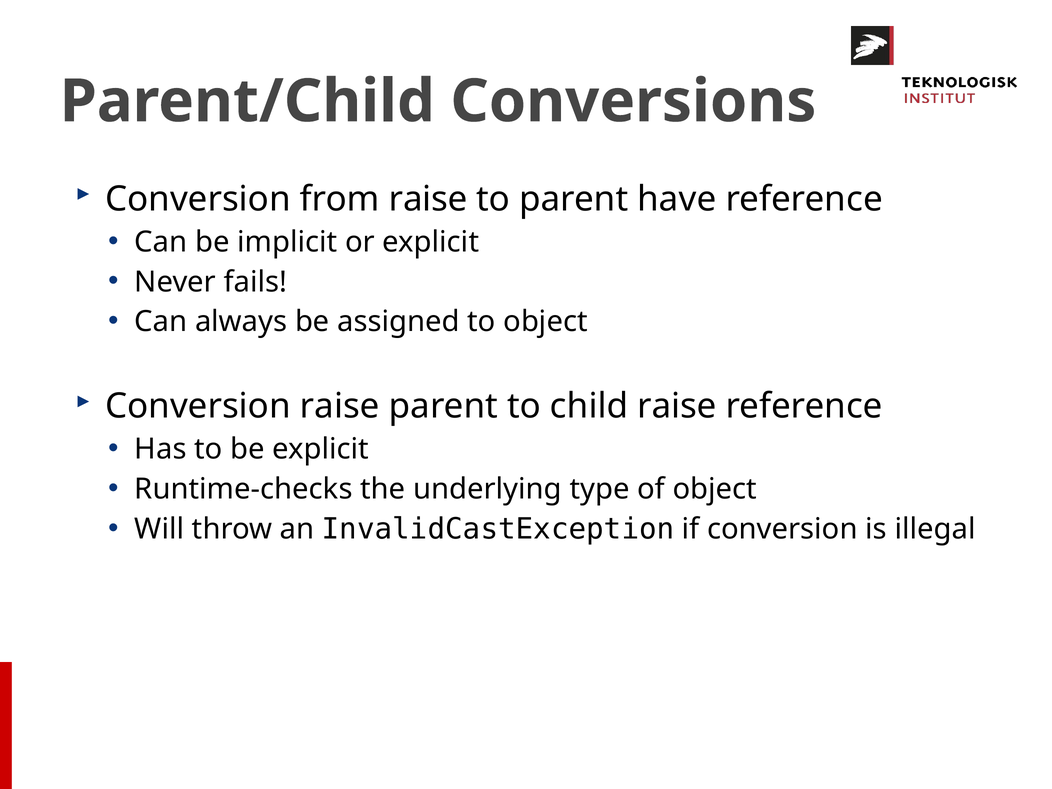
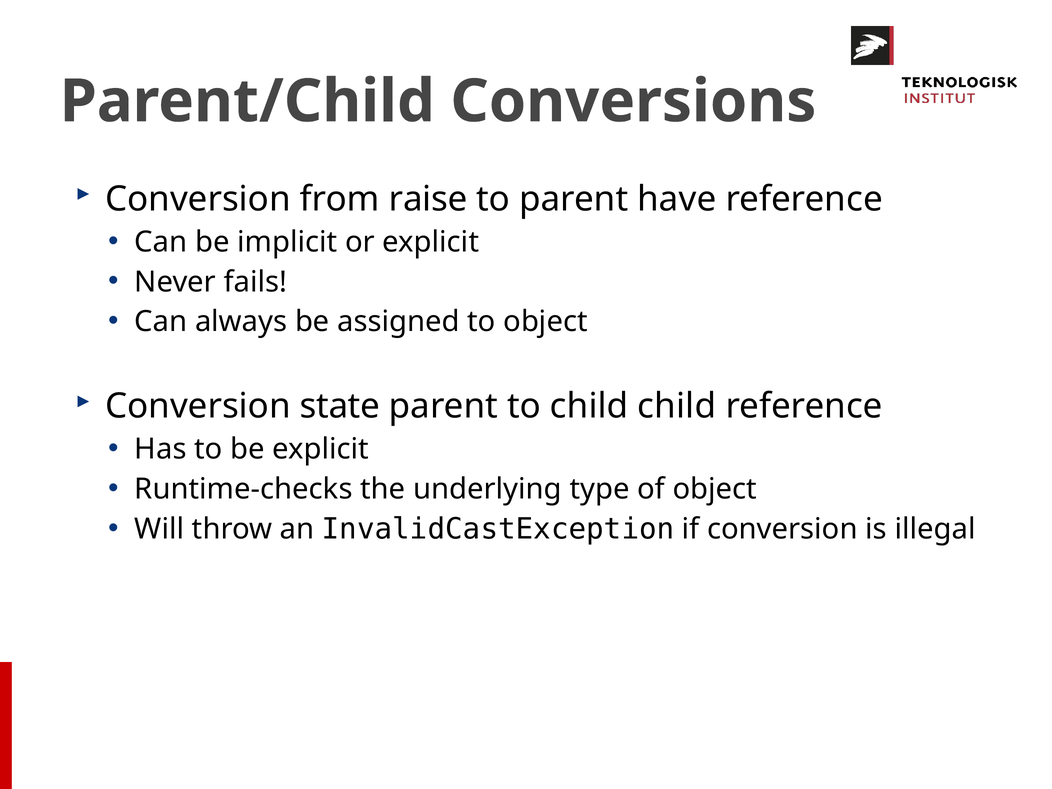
Conversion raise: raise -> state
child raise: raise -> child
